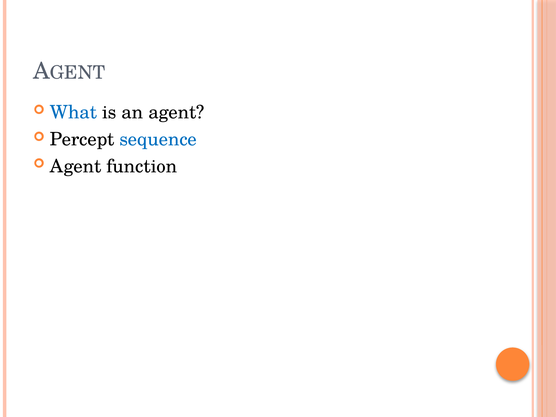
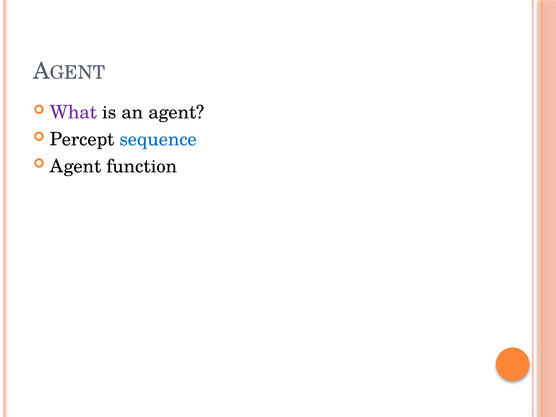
What colour: blue -> purple
